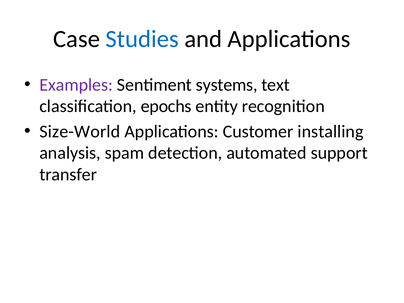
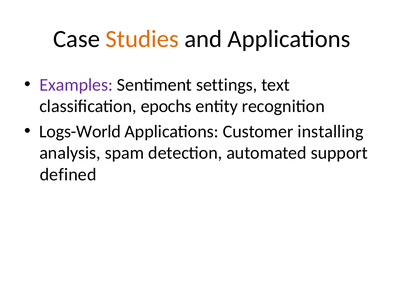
Studies colour: blue -> orange
systems: systems -> settings
Size-World: Size-World -> Logs-World
transfer: transfer -> defined
